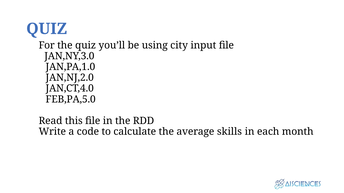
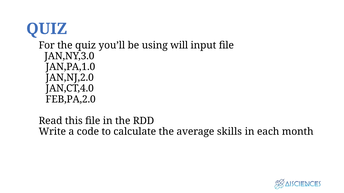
city: city -> will
FEB,PA,5.0: FEB,PA,5.0 -> FEB,PA,2.0
